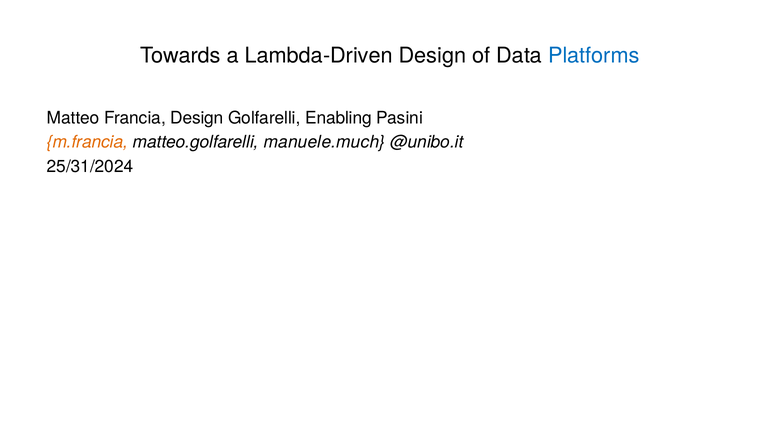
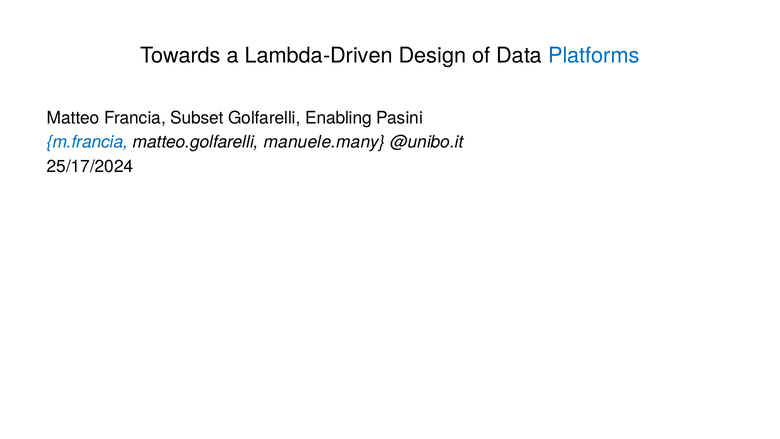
Francia Design: Design -> Subset
m.francia colour: orange -> blue
manuele.much: manuele.much -> manuele.many
25/31/2024: 25/31/2024 -> 25/17/2024
